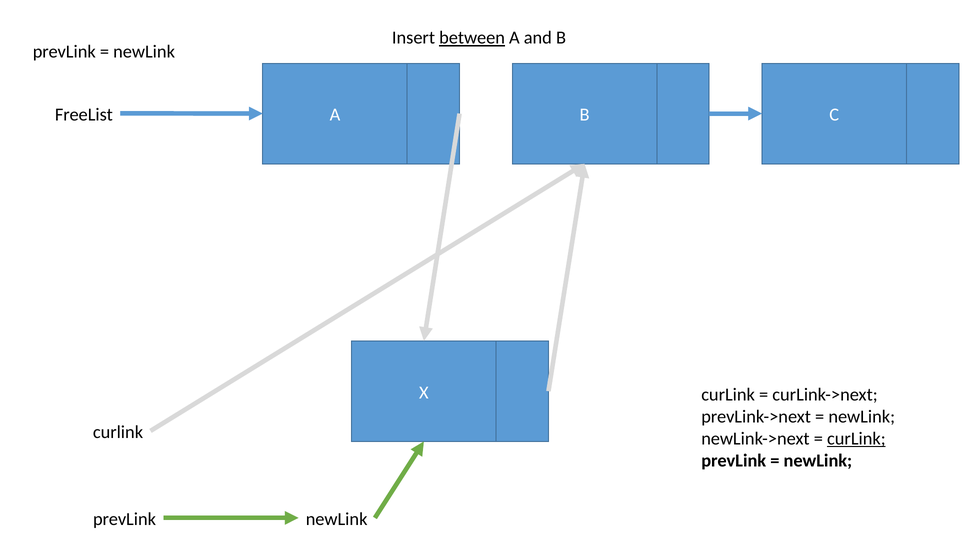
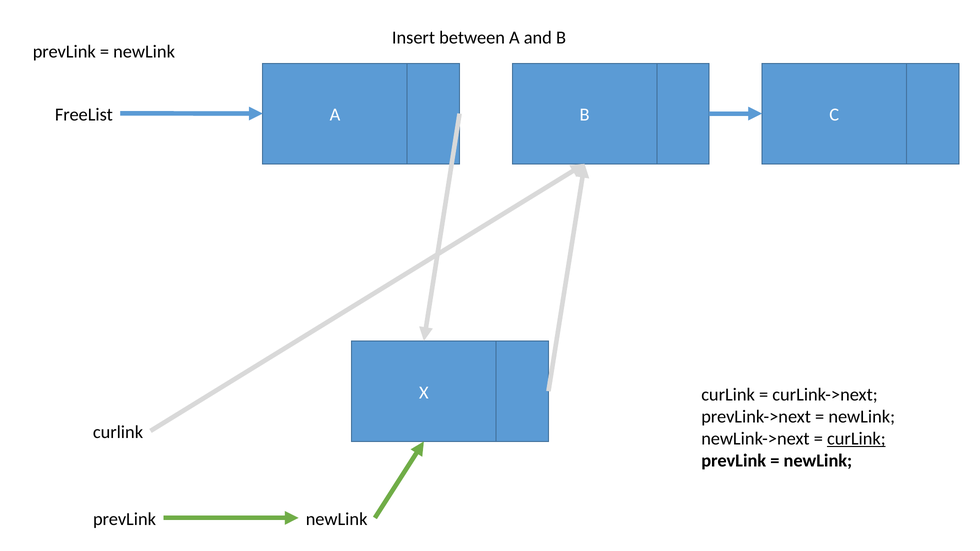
between underline: present -> none
